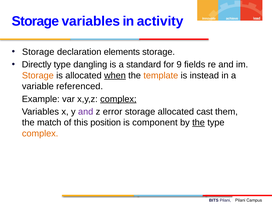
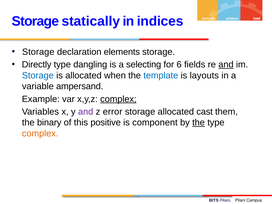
Storage variables: variables -> statically
activity: activity -> indices
standard: standard -> selecting
9: 9 -> 6
and at (226, 65) underline: none -> present
Storage at (38, 75) colour: orange -> blue
when underline: present -> none
template colour: orange -> blue
instead: instead -> layouts
referenced: referenced -> ampersand
match: match -> binary
position: position -> positive
